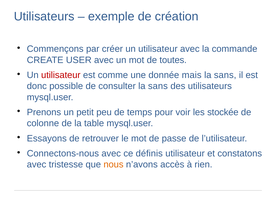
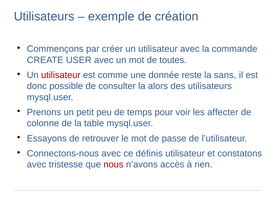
mais: mais -> reste
consulter la sans: sans -> alors
stockée: stockée -> affecter
nous colour: orange -> red
